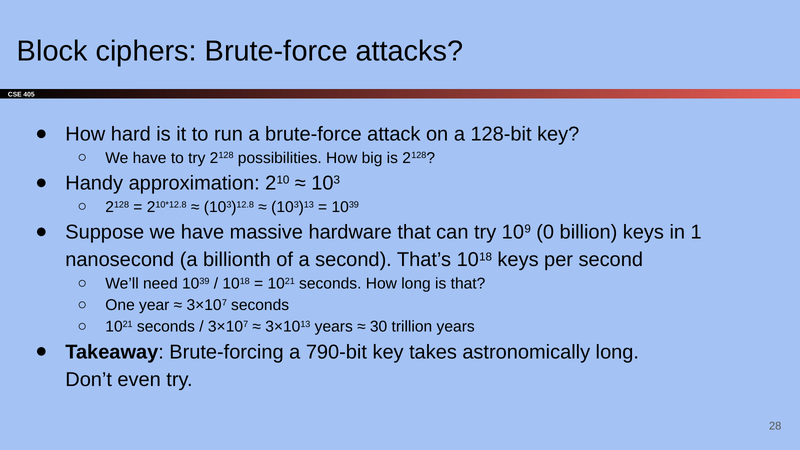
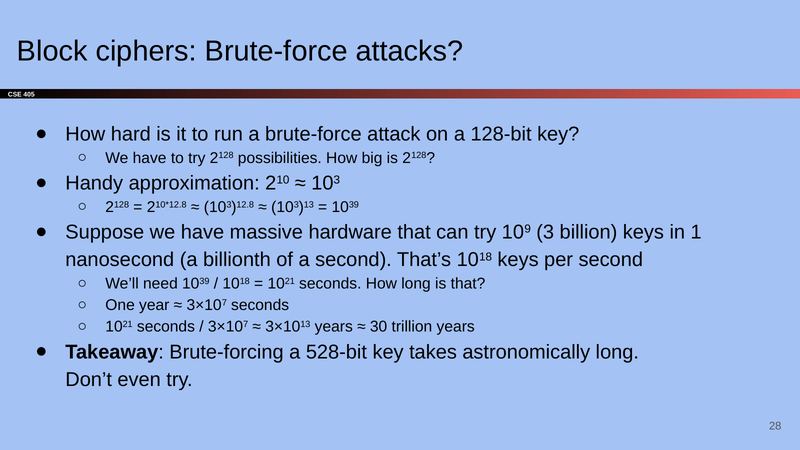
0: 0 -> 3
790-bit: 790-bit -> 528-bit
